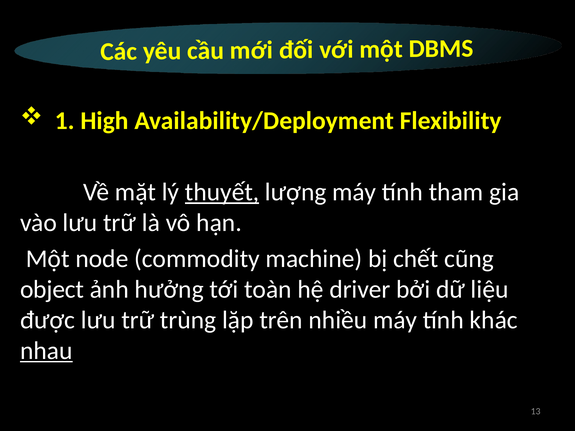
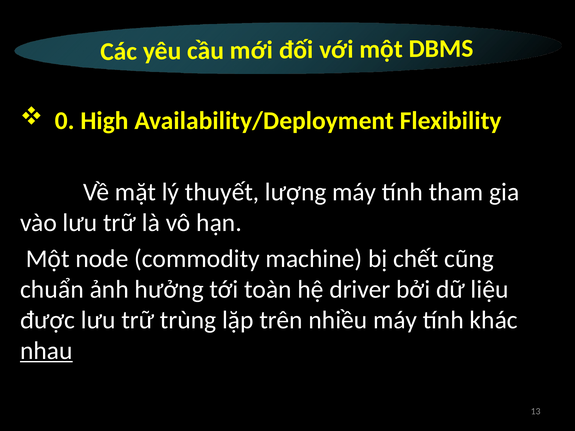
1: 1 -> 0
thuyết underline: present -> none
object: object -> chuẩn
